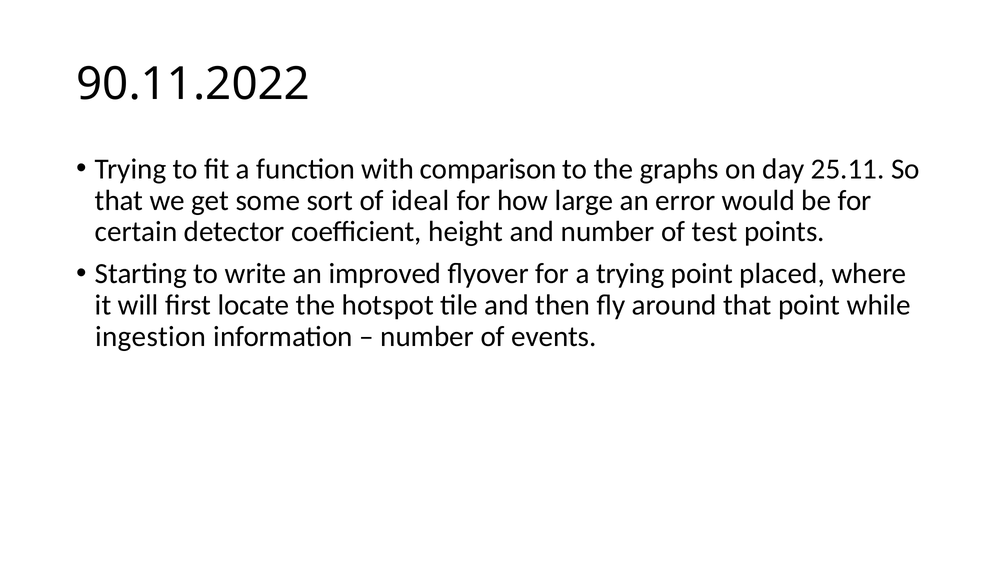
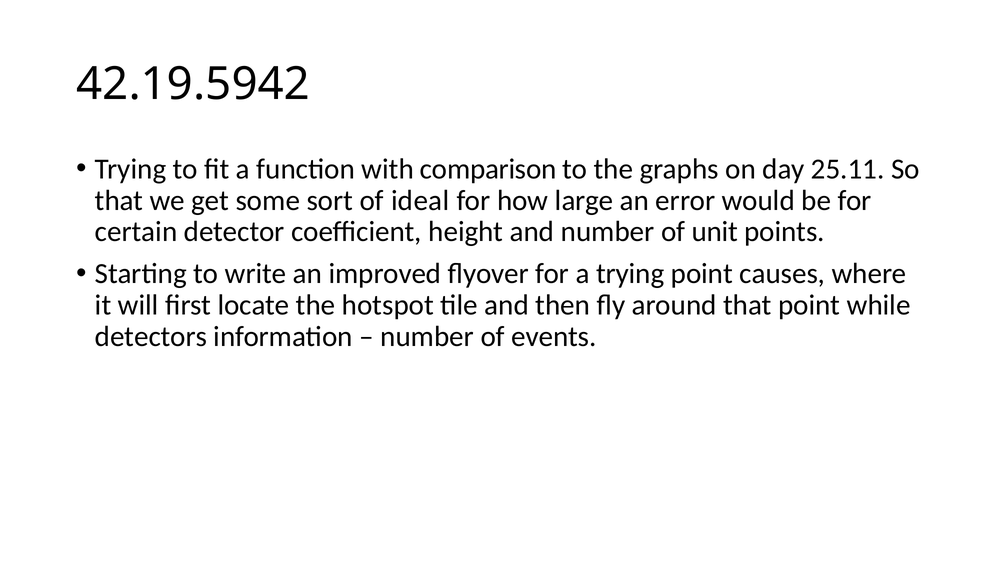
90.11.2022: 90.11.2022 -> 42.19.5942
test: test -> unit
placed: placed -> causes
ingestion: ingestion -> detectors
